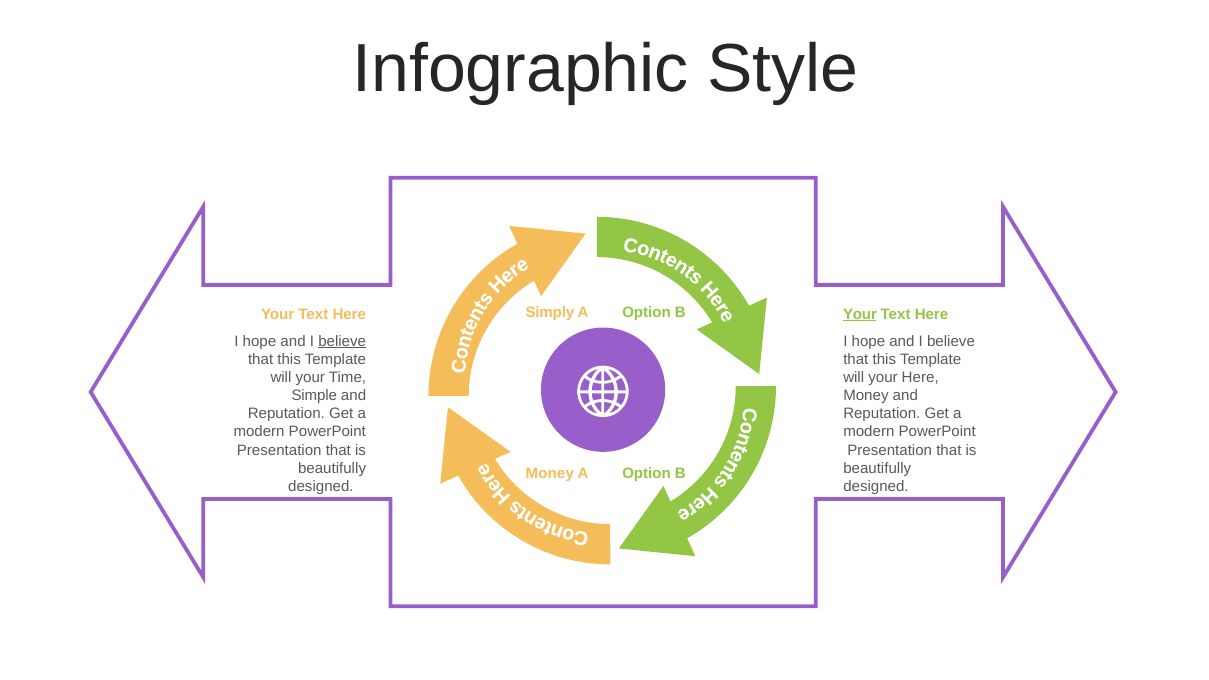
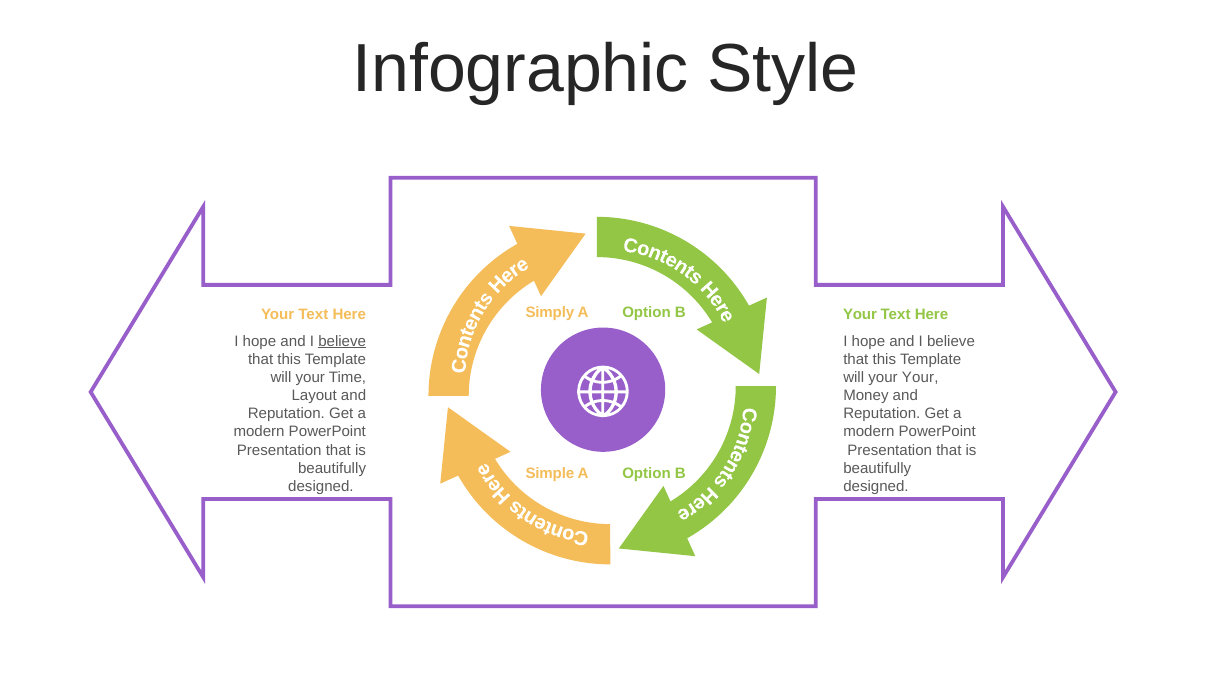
Your at (860, 314) underline: present -> none
your Here: Here -> Your
Simple: Simple -> Layout
Money at (550, 474): Money -> Simple
